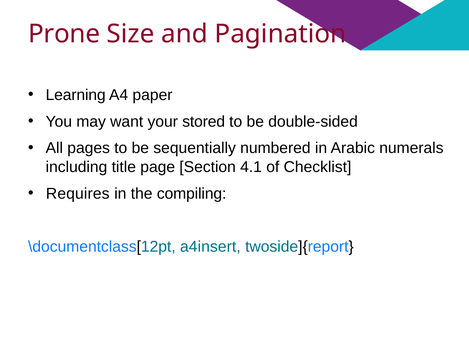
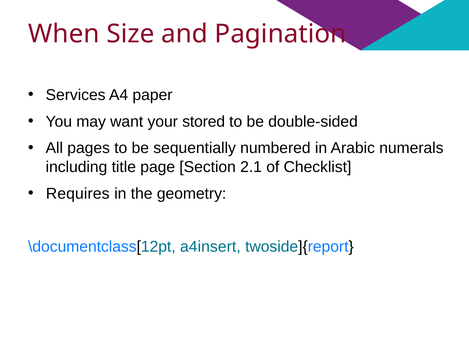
Prone: Prone -> When
Learning: Learning -> Services
4.1: 4.1 -> 2.1
compiling: compiling -> geometry
